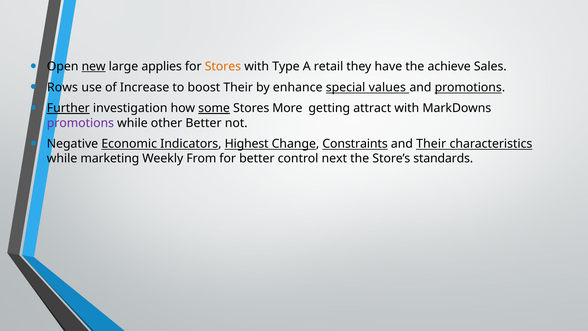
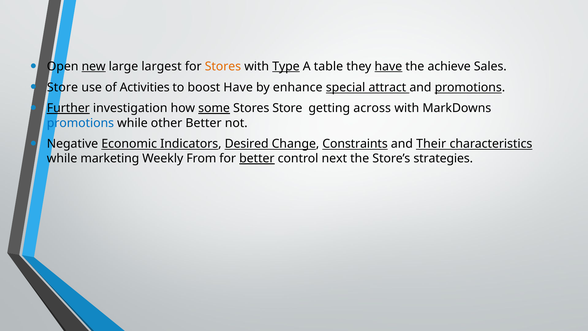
applies: applies -> largest
Type underline: none -> present
retail: retail -> table
have at (388, 66) underline: none -> present
Rows at (62, 87): Rows -> Store
Increase: Increase -> Activities
boost Their: Their -> Have
values: values -> attract
Stores More: More -> Store
attract: attract -> across
promotions at (80, 123) colour: purple -> blue
Highest: Highest -> Desired
better at (257, 158) underline: none -> present
standards: standards -> strategies
